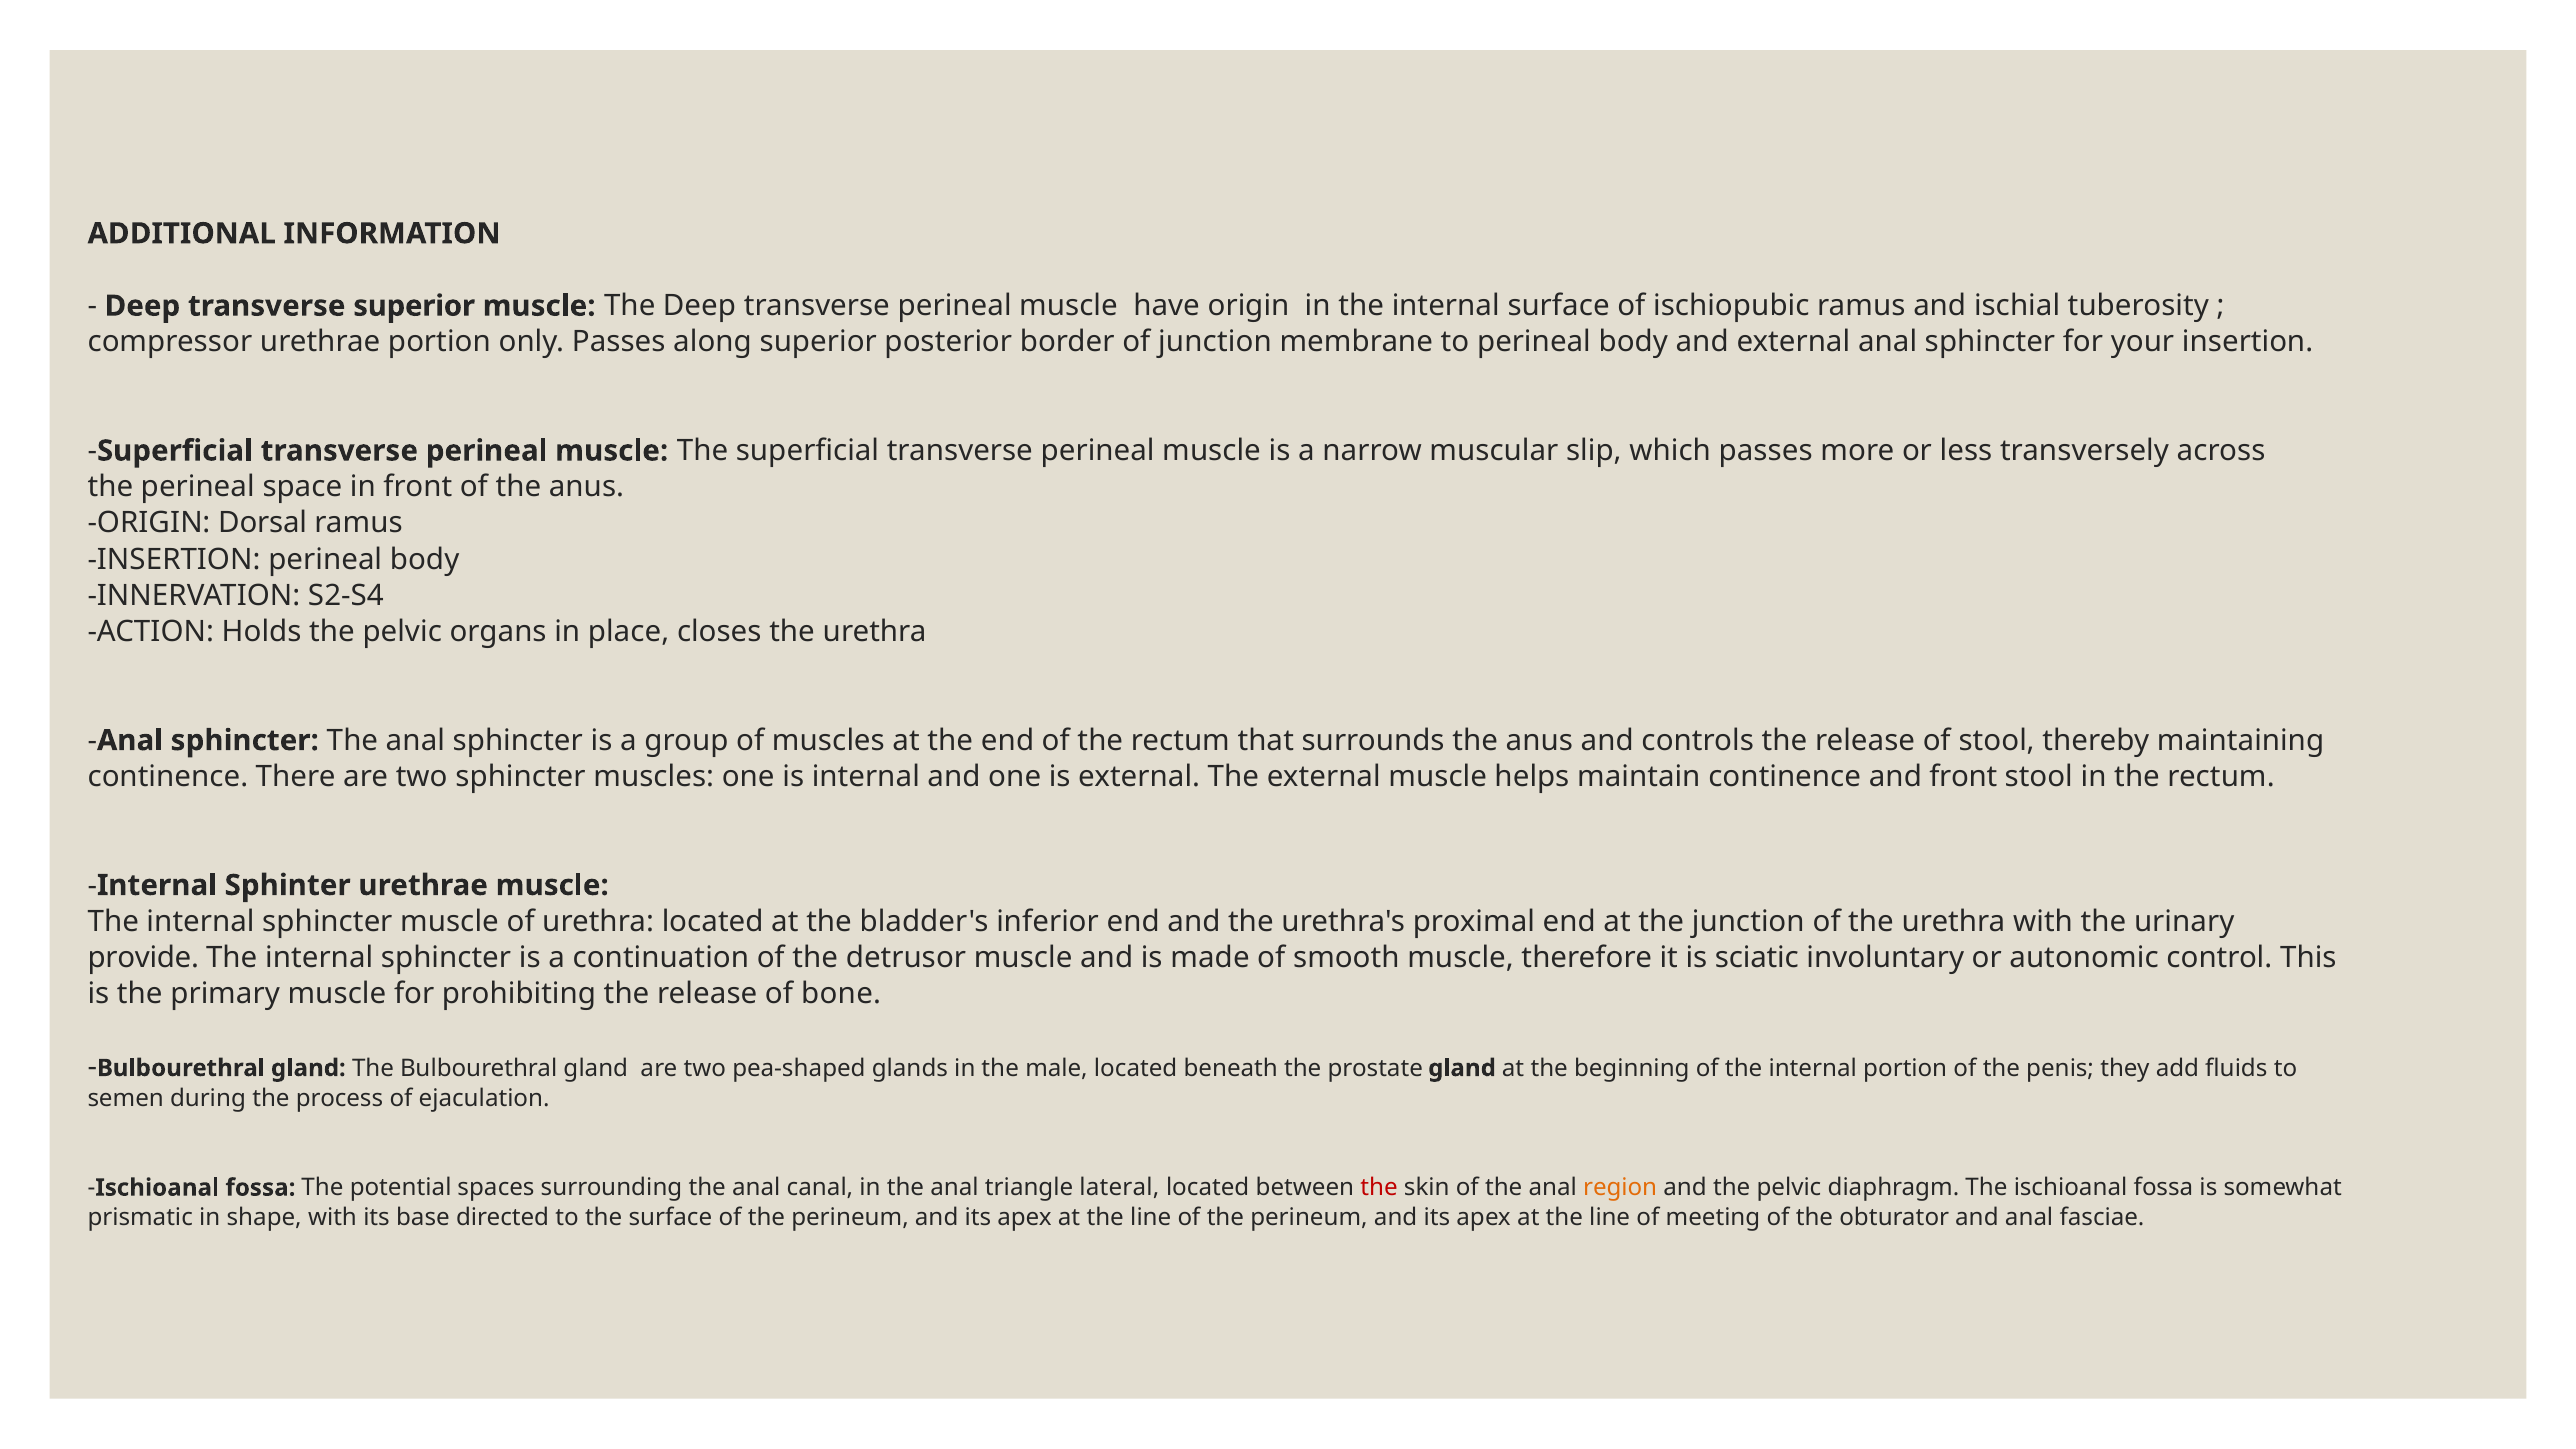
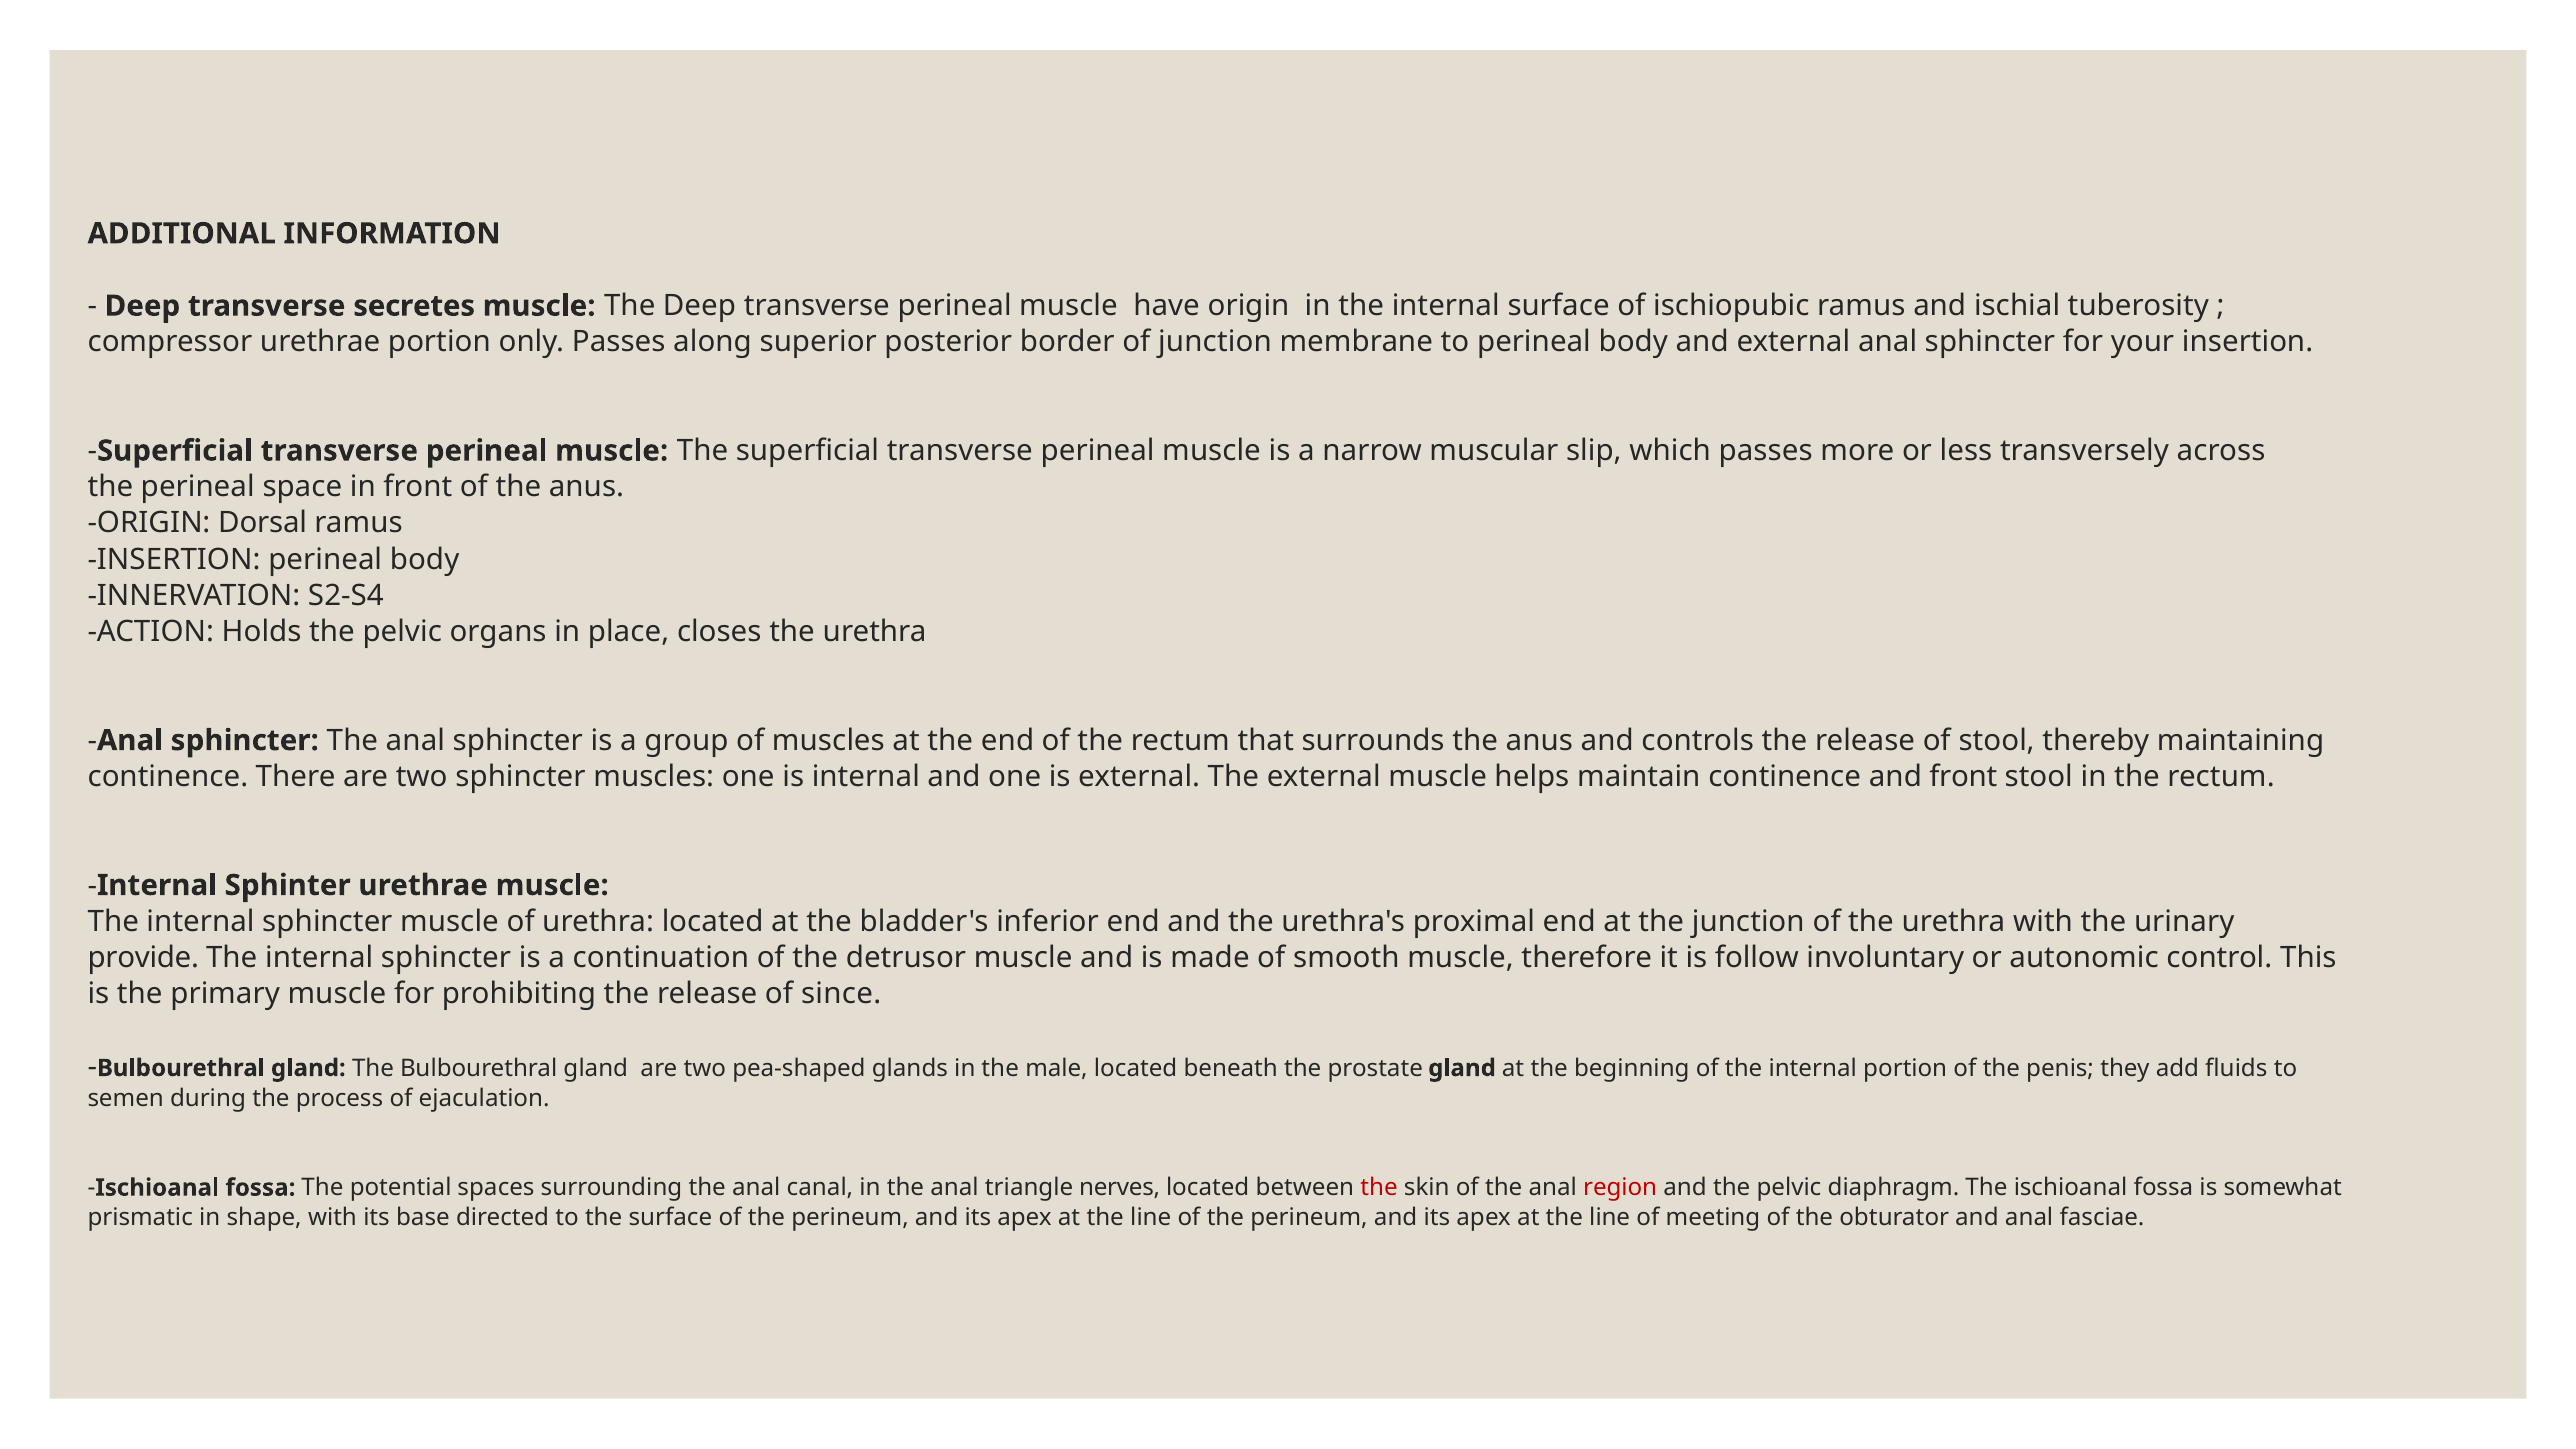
transverse superior: superior -> secretes
sciatic: sciatic -> follow
bone: bone -> since
lateral: lateral -> nerves
region colour: orange -> red
